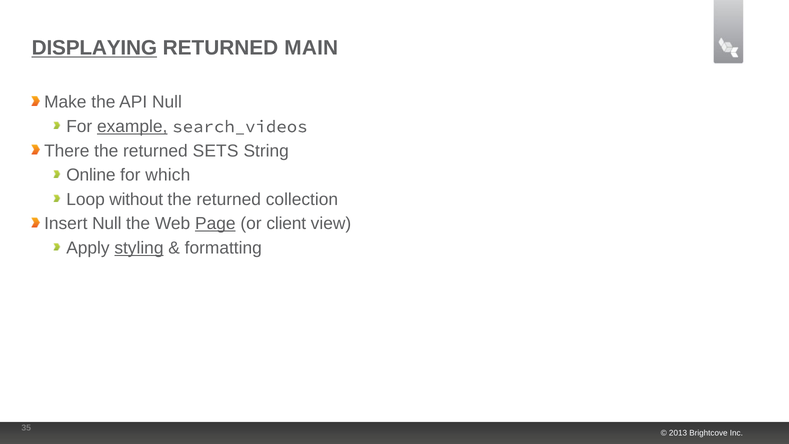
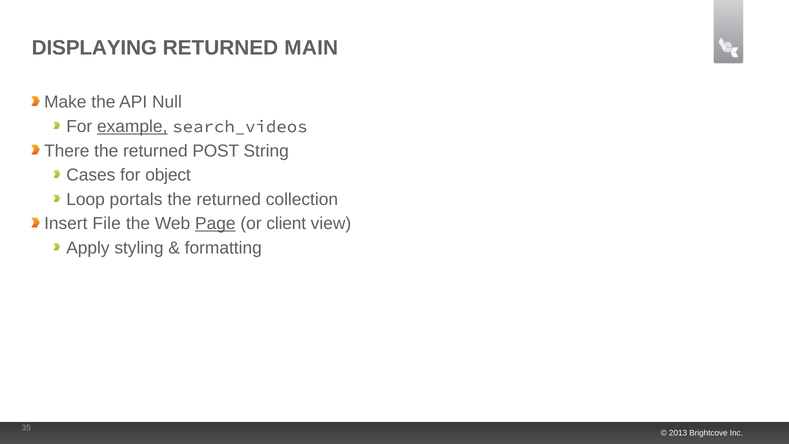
DISPLAYING underline: present -> none
SETS: SETS -> POST
Online: Online -> Cases
which: which -> object
without: without -> portals
Insert Null: Null -> File
styling underline: present -> none
